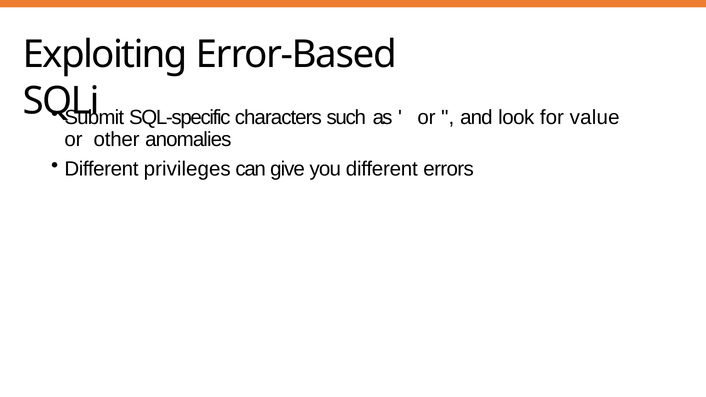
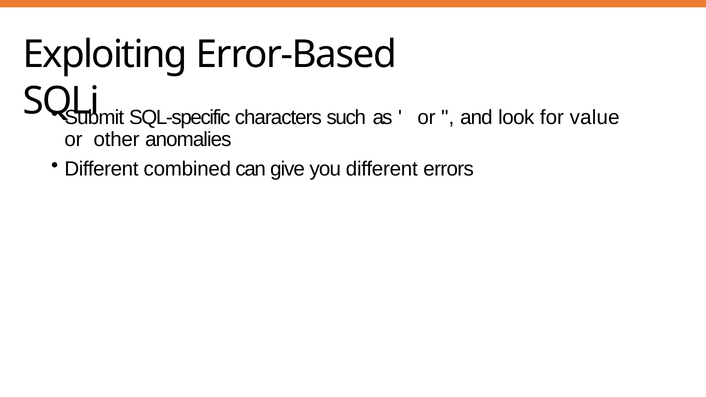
privileges: privileges -> combined
